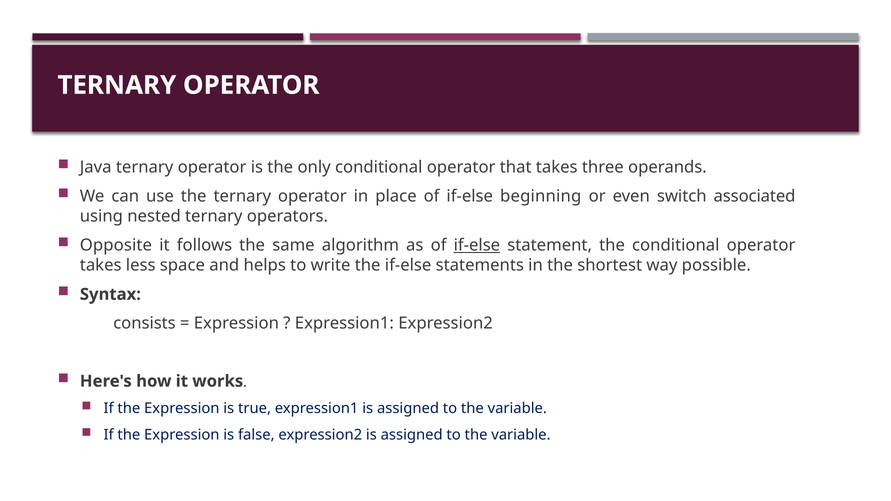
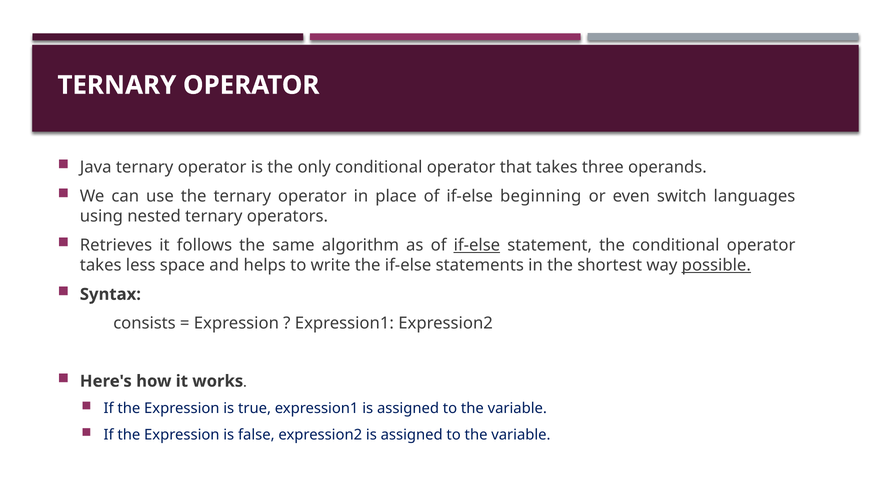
associated: associated -> languages
Opposite: Opposite -> Retrieves
possible underline: none -> present
